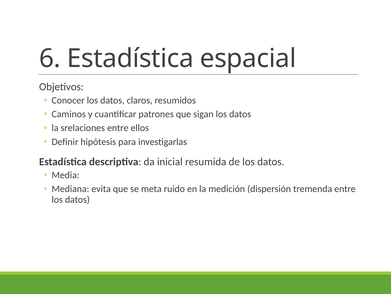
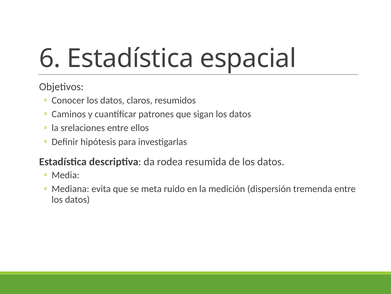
inicial: inicial -> rodea
